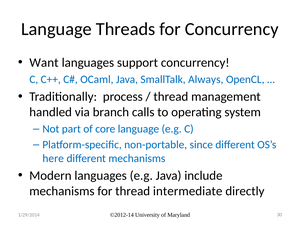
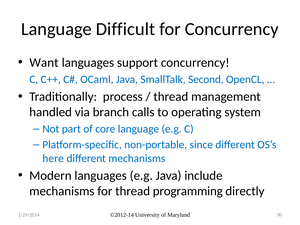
Threads: Threads -> Difficult
Always: Always -> Second
intermediate: intermediate -> programming
